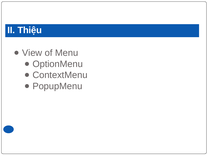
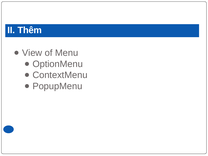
Thiệu: Thiệu -> Thêm
